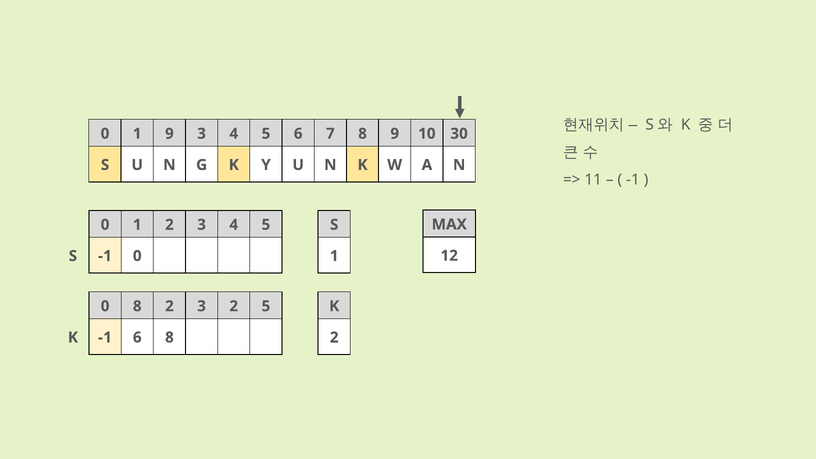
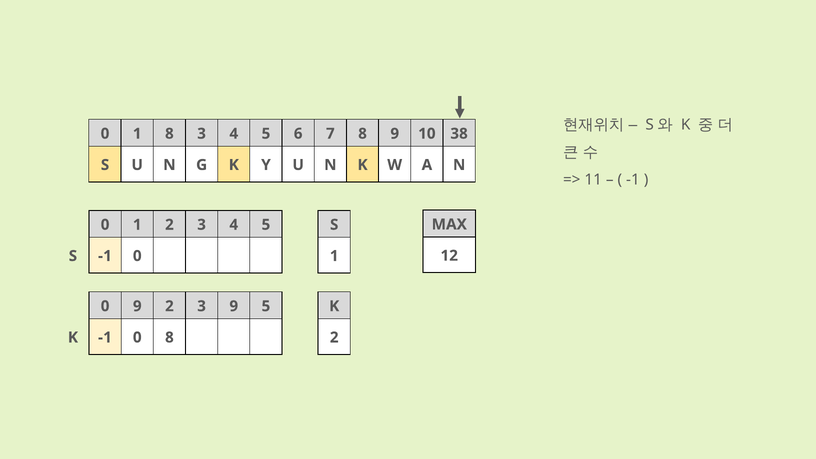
1 9: 9 -> 8
30: 30 -> 38
0 8: 8 -> 9
3 2: 2 -> 9
K -1 6: 6 -> 0
